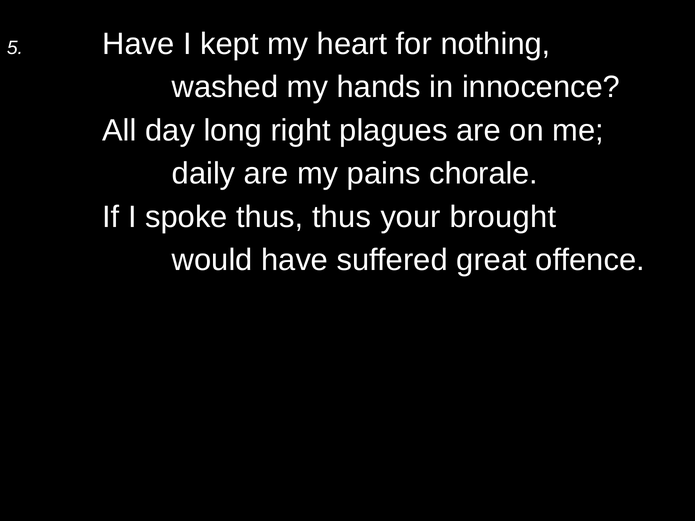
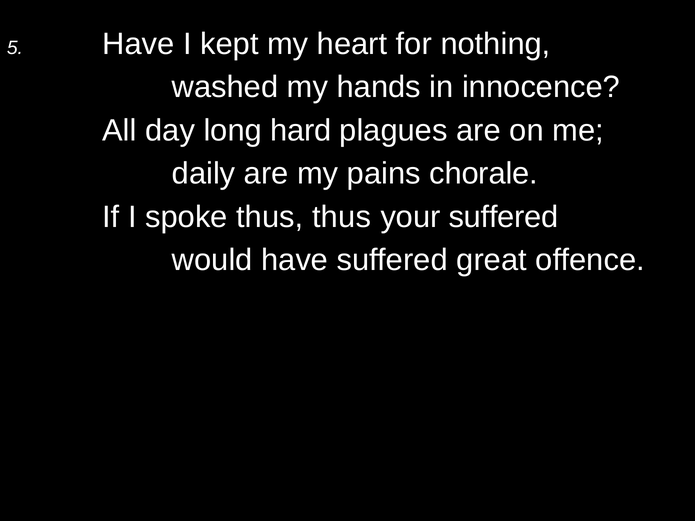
right: right -> hard
your brought: brought -> suffered
